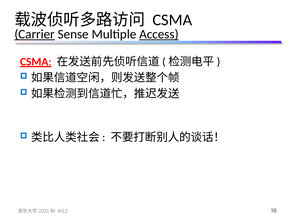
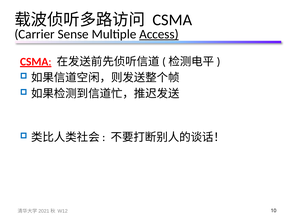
Carrier underline: present -> none
